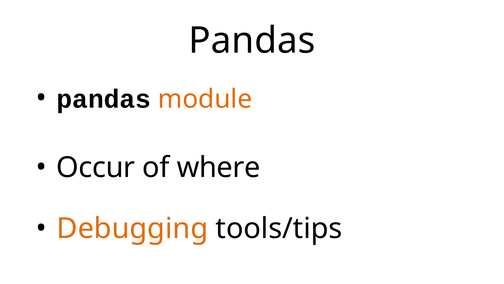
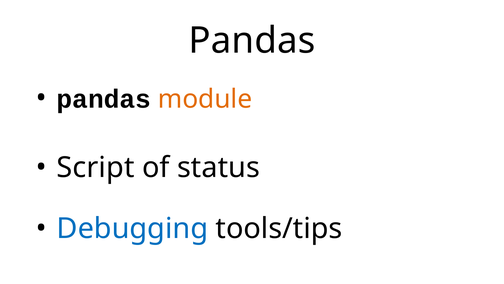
Occur: Occur -> Script
where: where -> status
Debugging colour: orange -> blue
